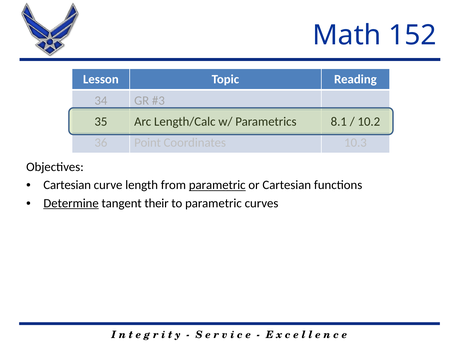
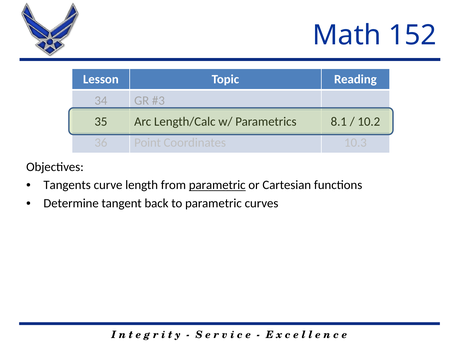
Cartesian at (67, 185): Cartesian -> Tangents
Determine underline: present -> none
their: their -> back
